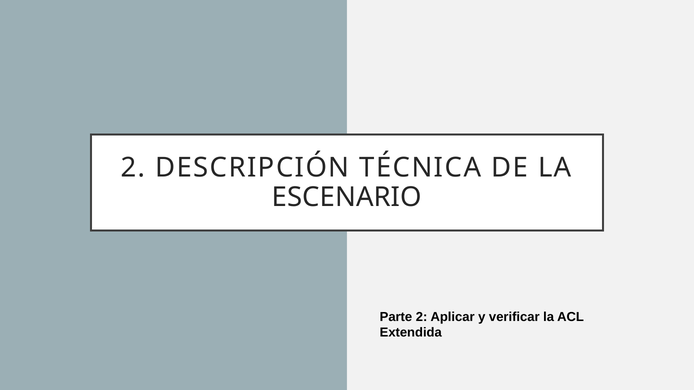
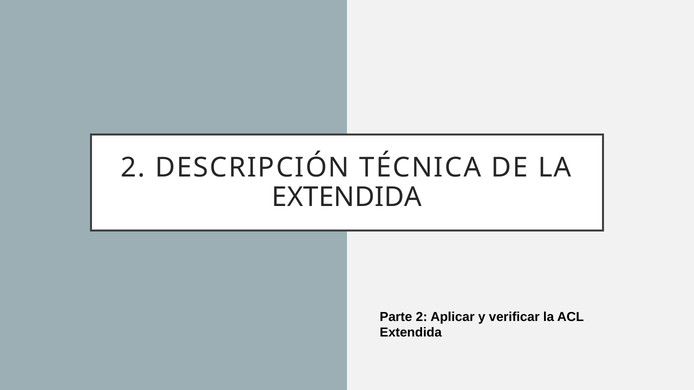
ESCENARIO at (347, 197): ESCENARIO -> EXTENDIDA
